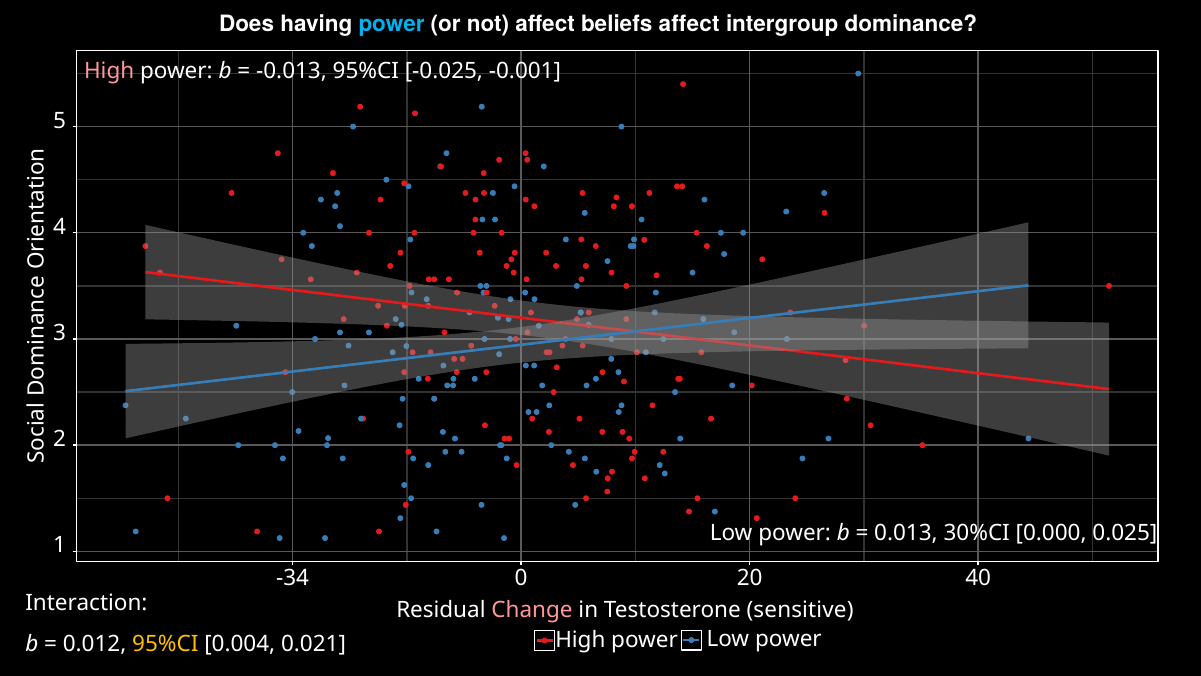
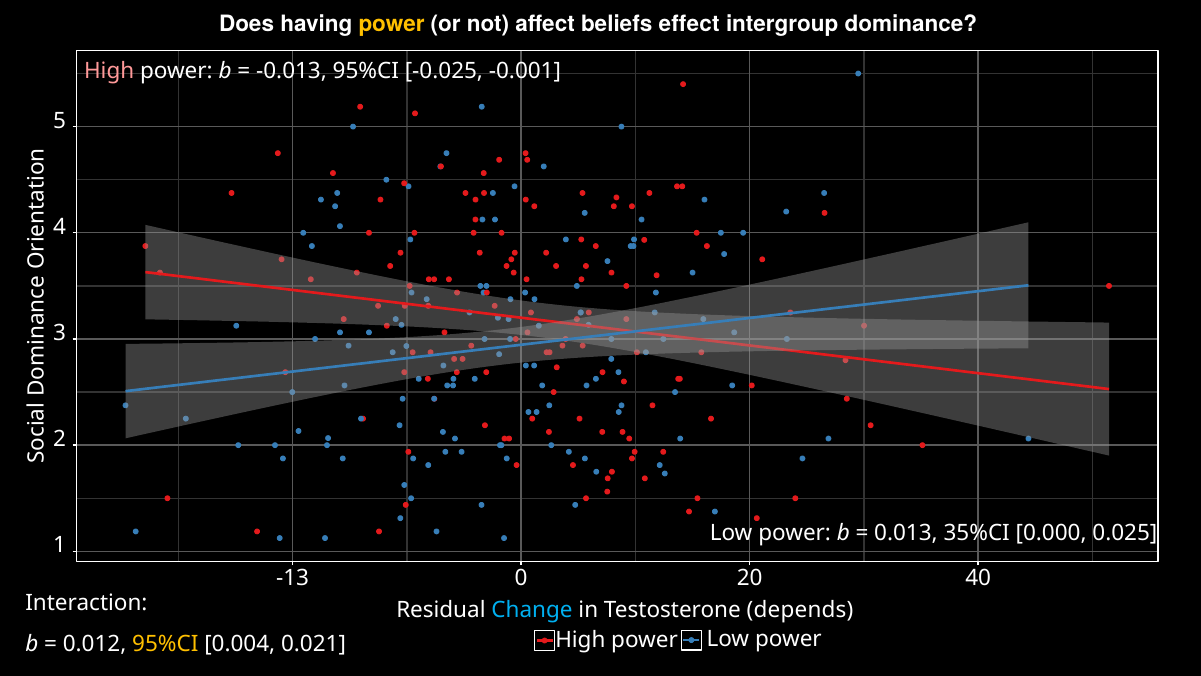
power at (392, 24) colour: light blue -> yellow
beliefs affect: affect -> effect
30%CI: 30%CI -> 35%CI
-34: -34 -> -13
Change colour: pink -> light blue
sensitive: sensitive -> depends
